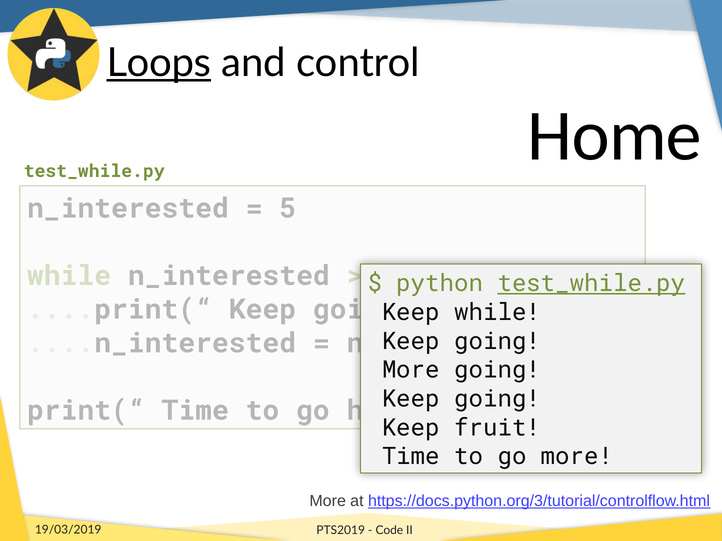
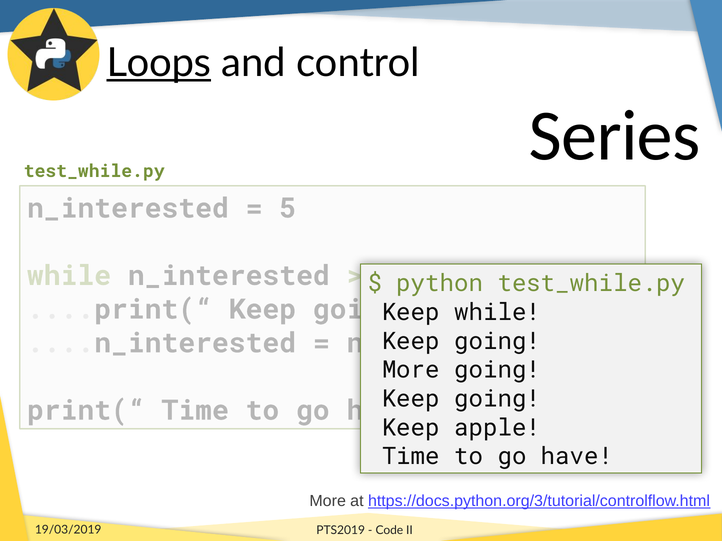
Home at (615, 136): Home -> Series
test_while.py at (591, 284) underline: present -> none
fruit: fruit -> apple
go more: more -> have
